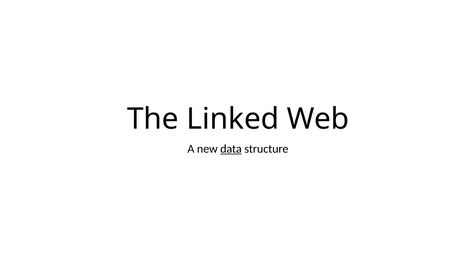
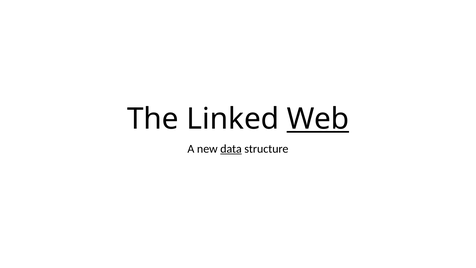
Web underline: none -> present
